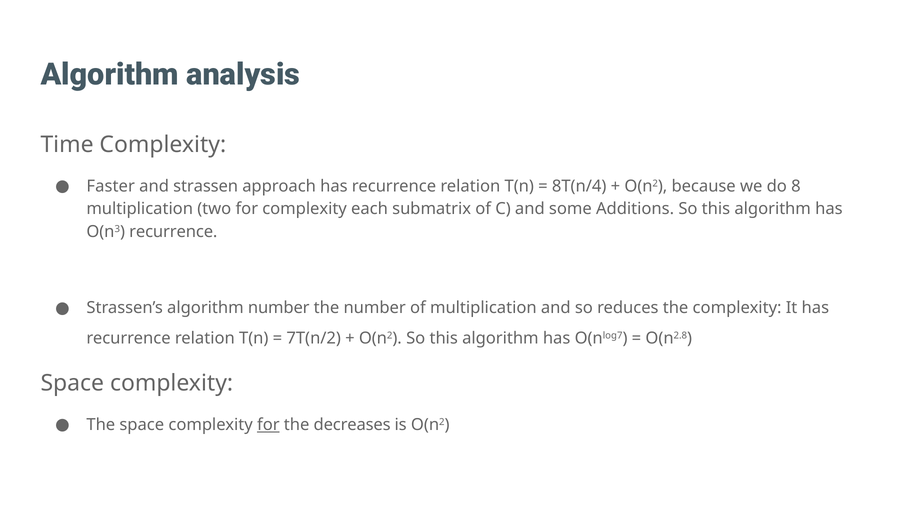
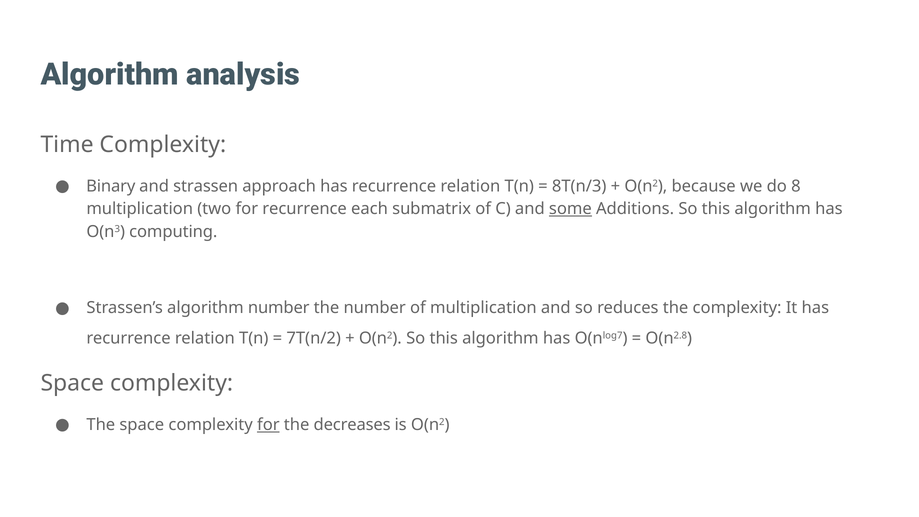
Faster: Faster -> Binary
8T(n/4: 8T(n/4 -> 8T(n/3
for complexity: complexity -> recurrence
some underline: none -> present
O(n3 recurrence: recurrence -> computing
